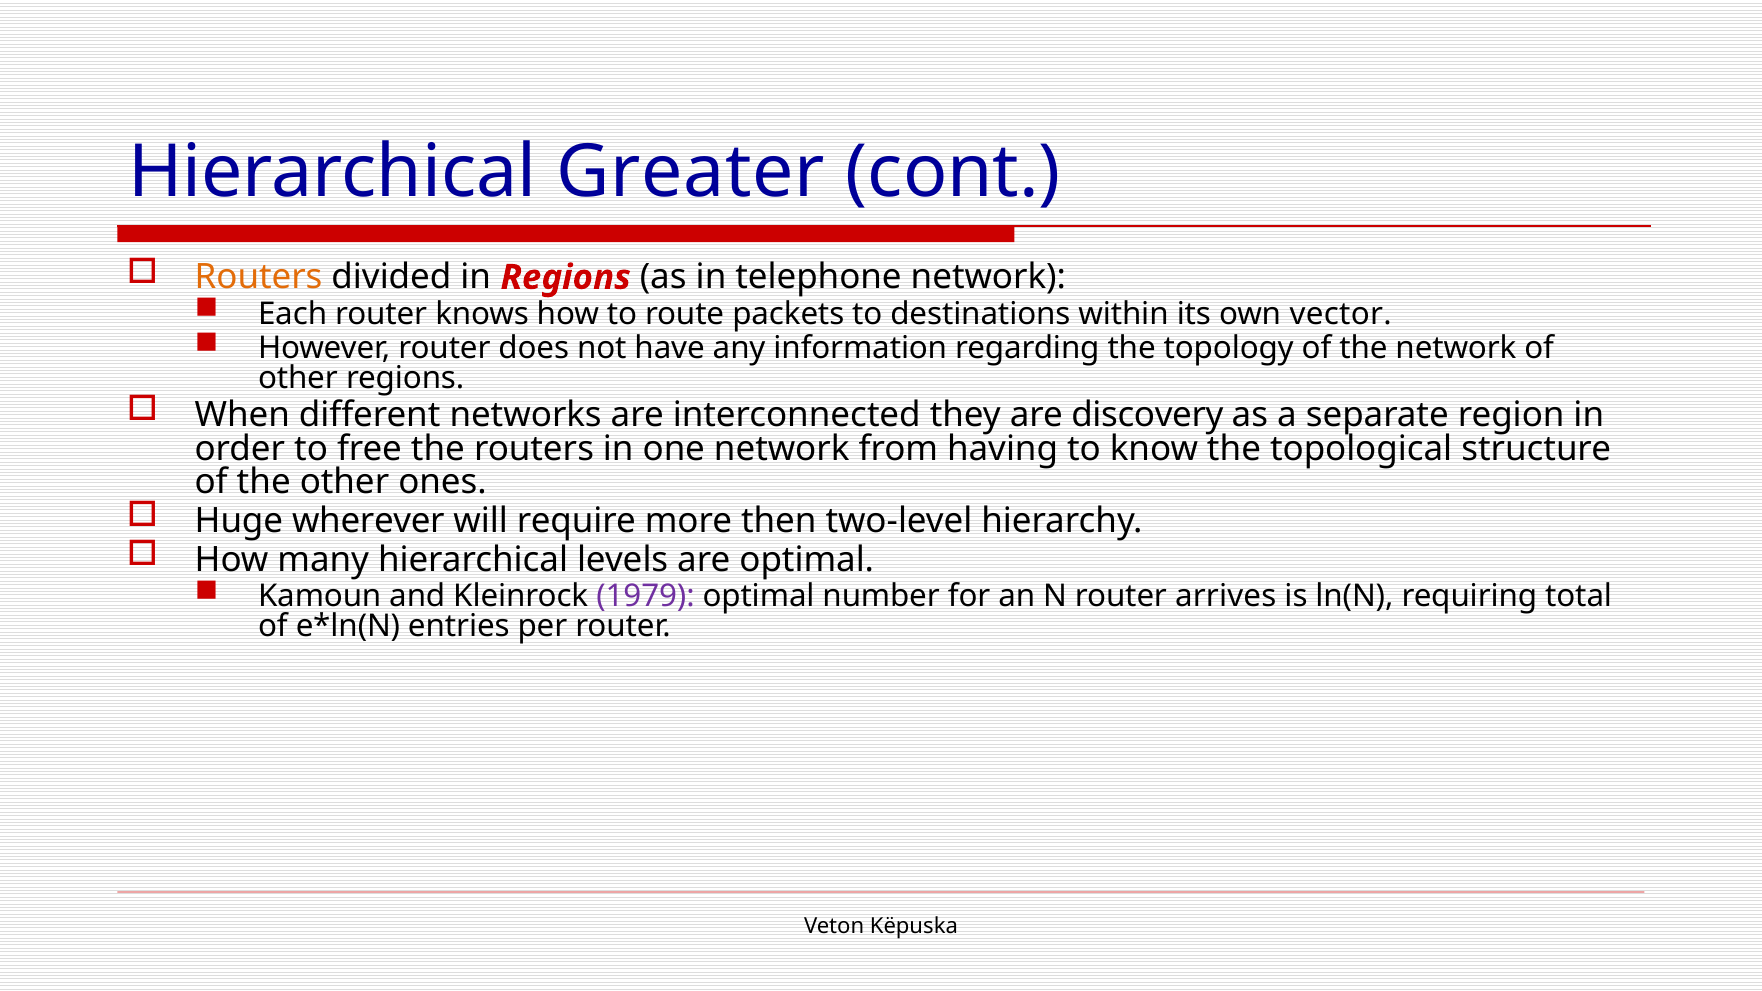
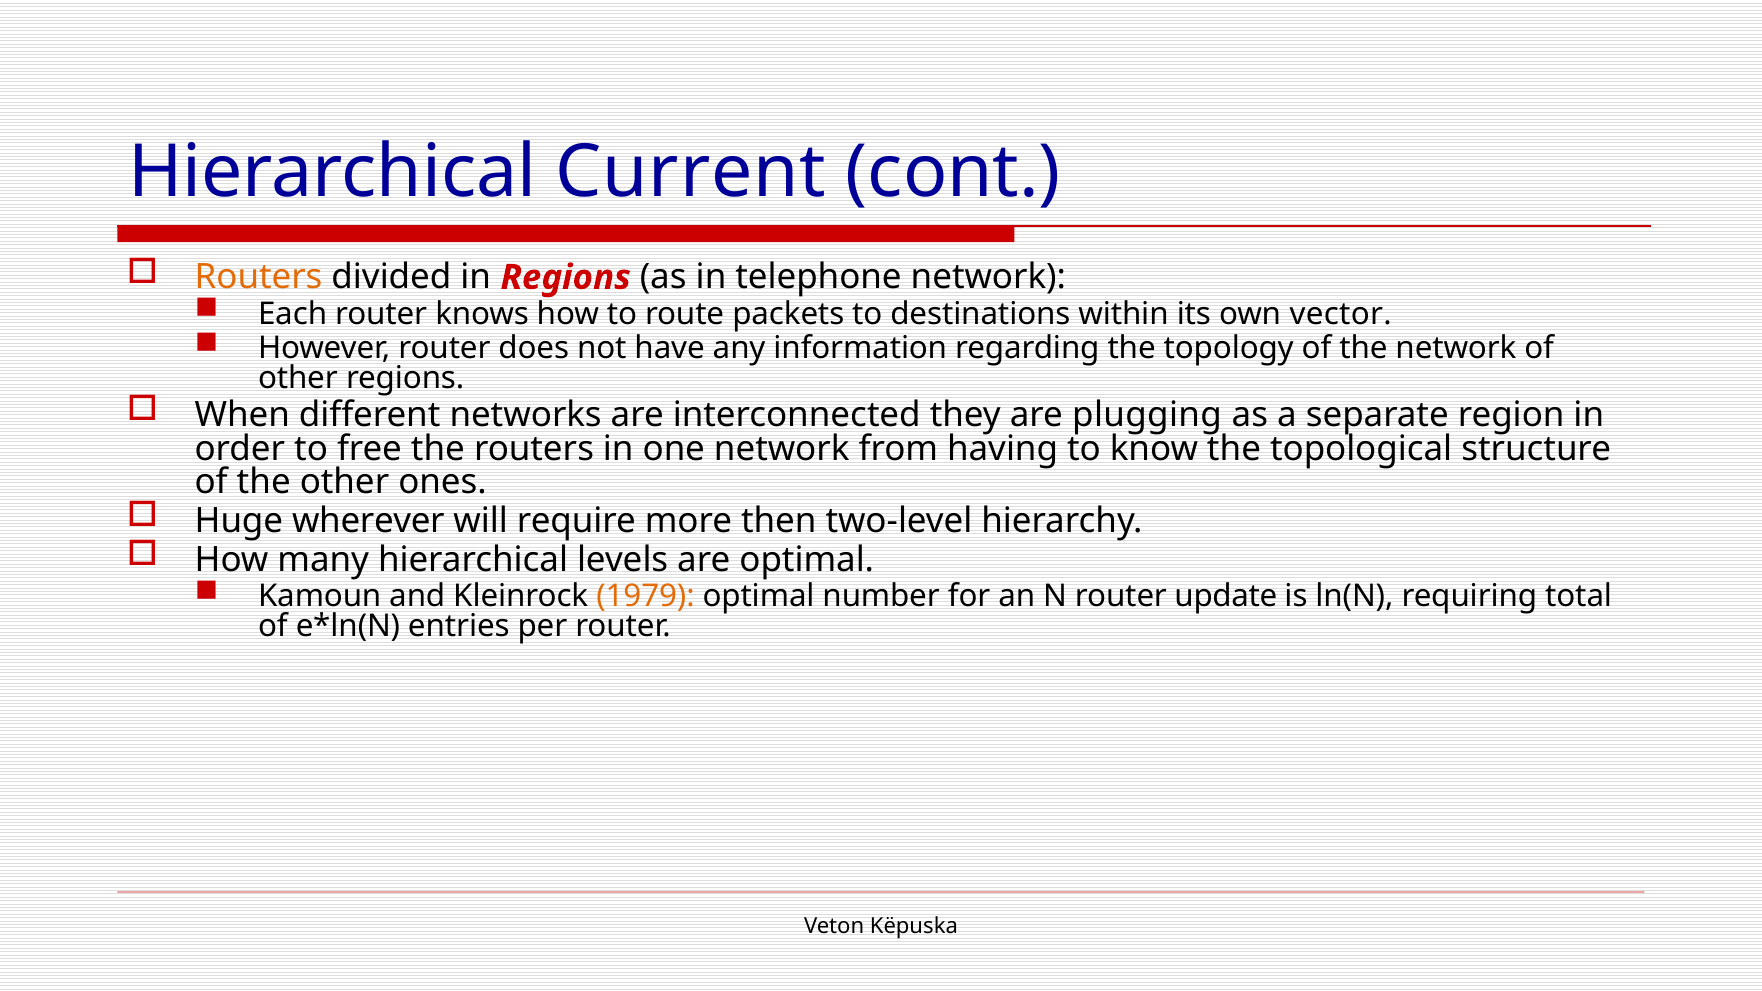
Greater: Greater -> Current
discovery: discovery -> plugging
1979 colour: purple -> orange
arrives: arrives -> update
